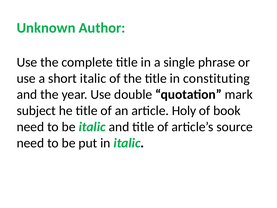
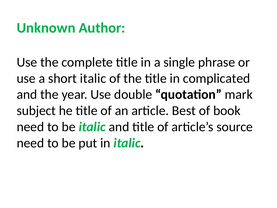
constituting: constituting -> complicated
Holy: Holy -> Best
